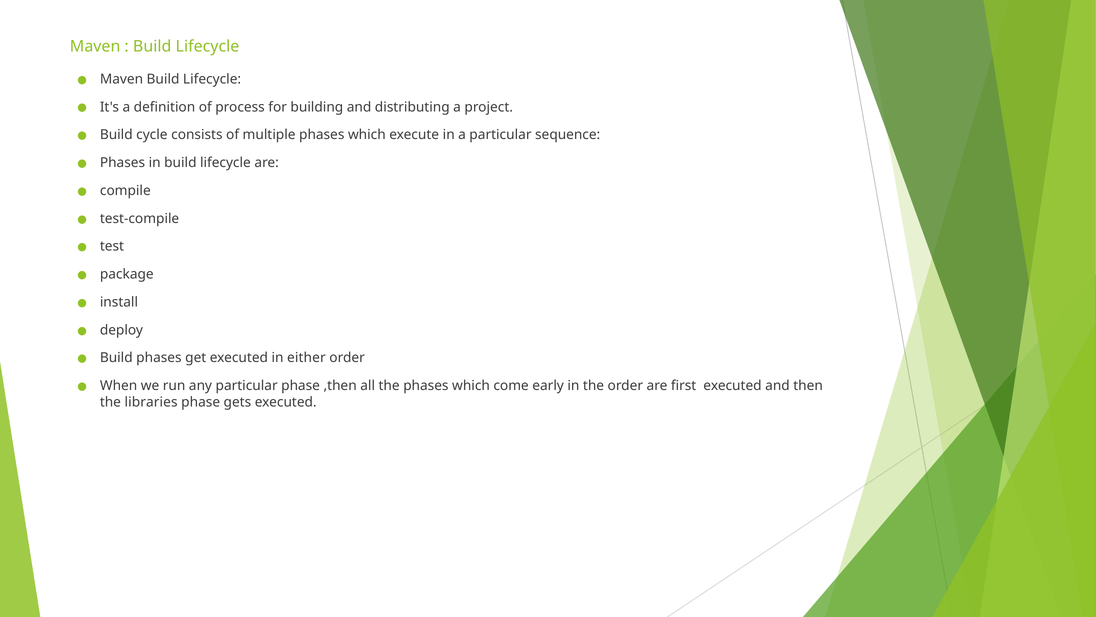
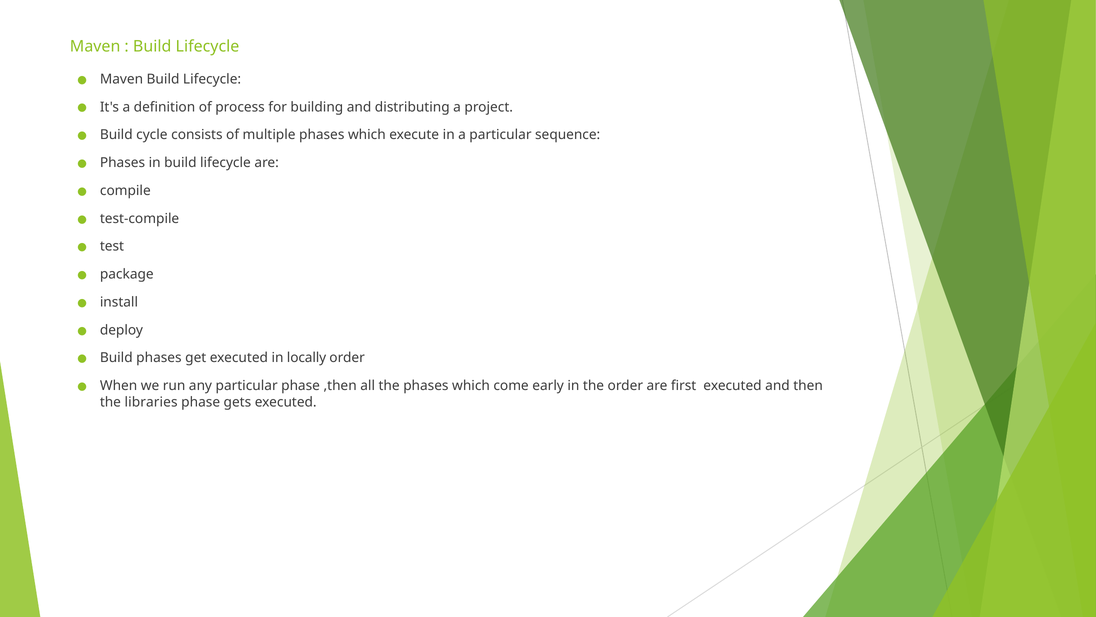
either: either -> locally
